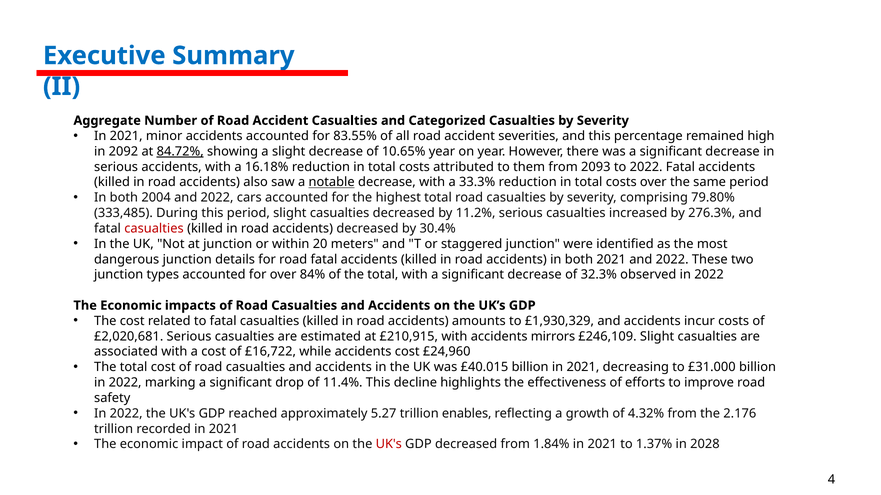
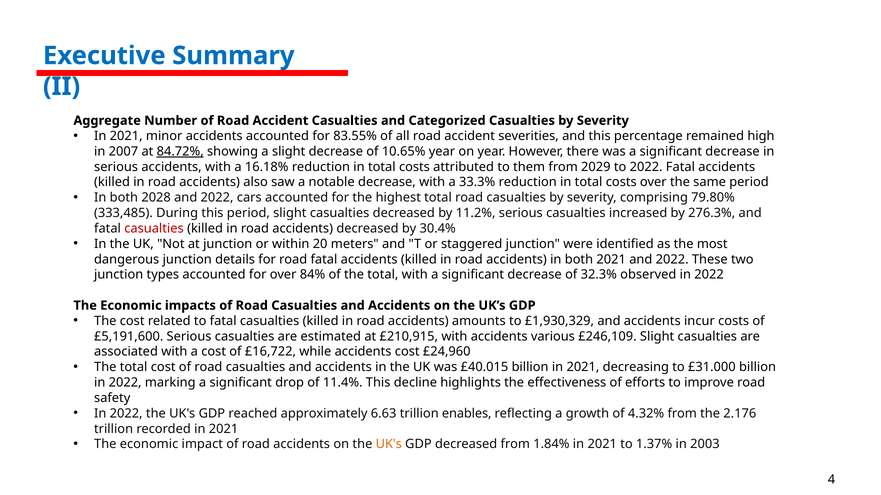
2092: 2092 -> 2007
2093: 2093 -> 2029
notable underline: present -> none
2004: 2004 -> 2028
£2,020,681: £2,020,681 -> £5,191,600
mirrors: mirrors -> various
5.27: 5.27 -> 6.63
UK's at (389, 445) colour: red -> orange
2028: 2028 -> 2003
